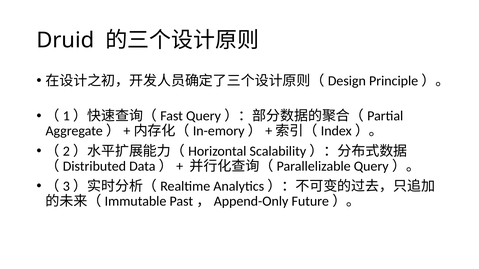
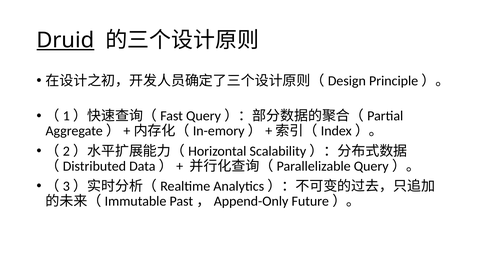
Druid underline: none -> present
